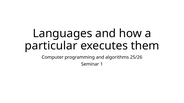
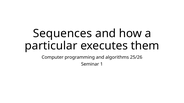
Languages: Languages -> Sequences
